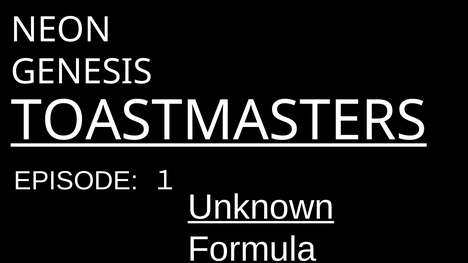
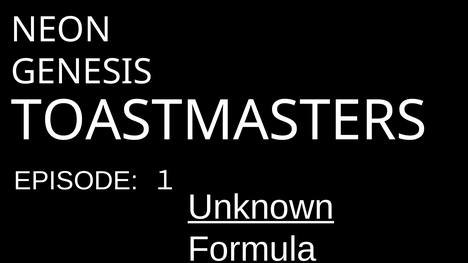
TOASTMASTERS underline: present -> none
